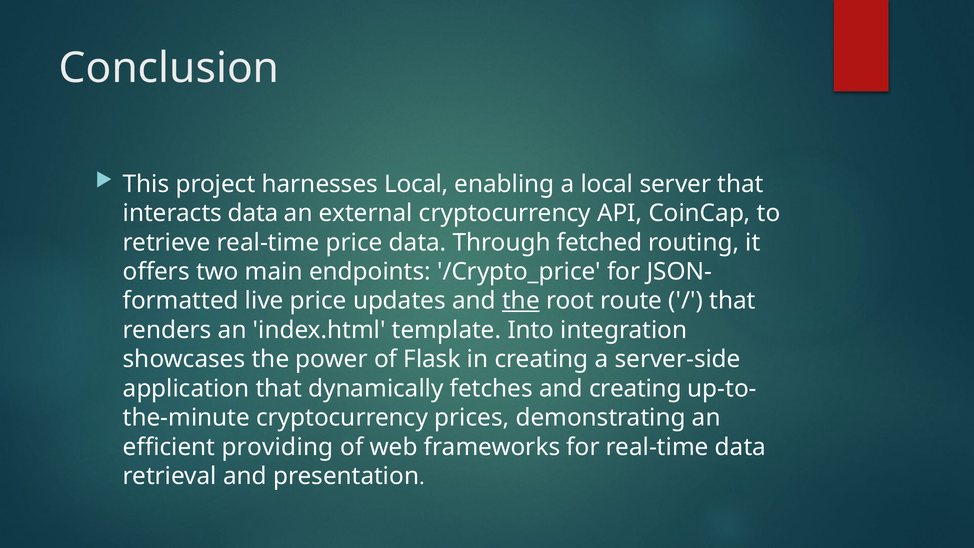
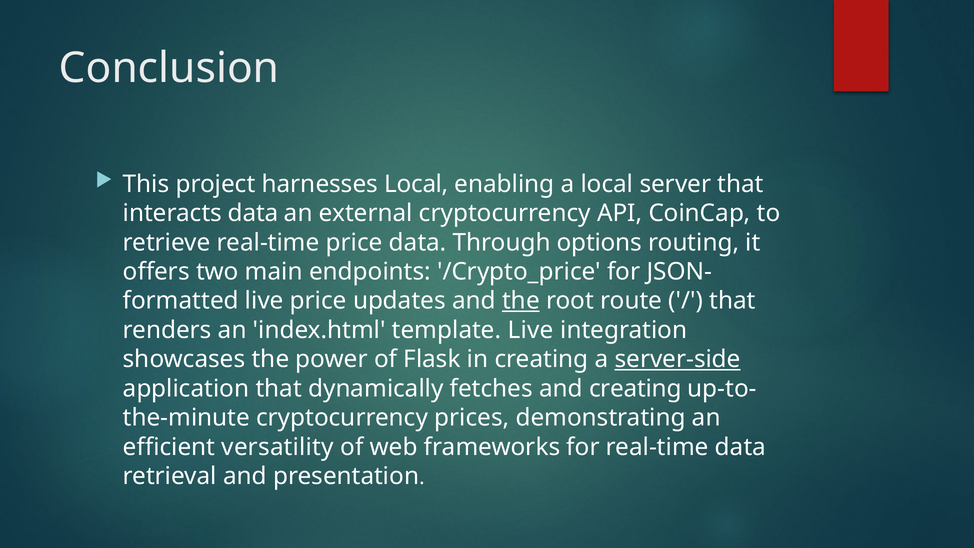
fetched: fetched -> options
template Into: Into -> Live
server-side underline: none -> present
providing: providing -> versatility
